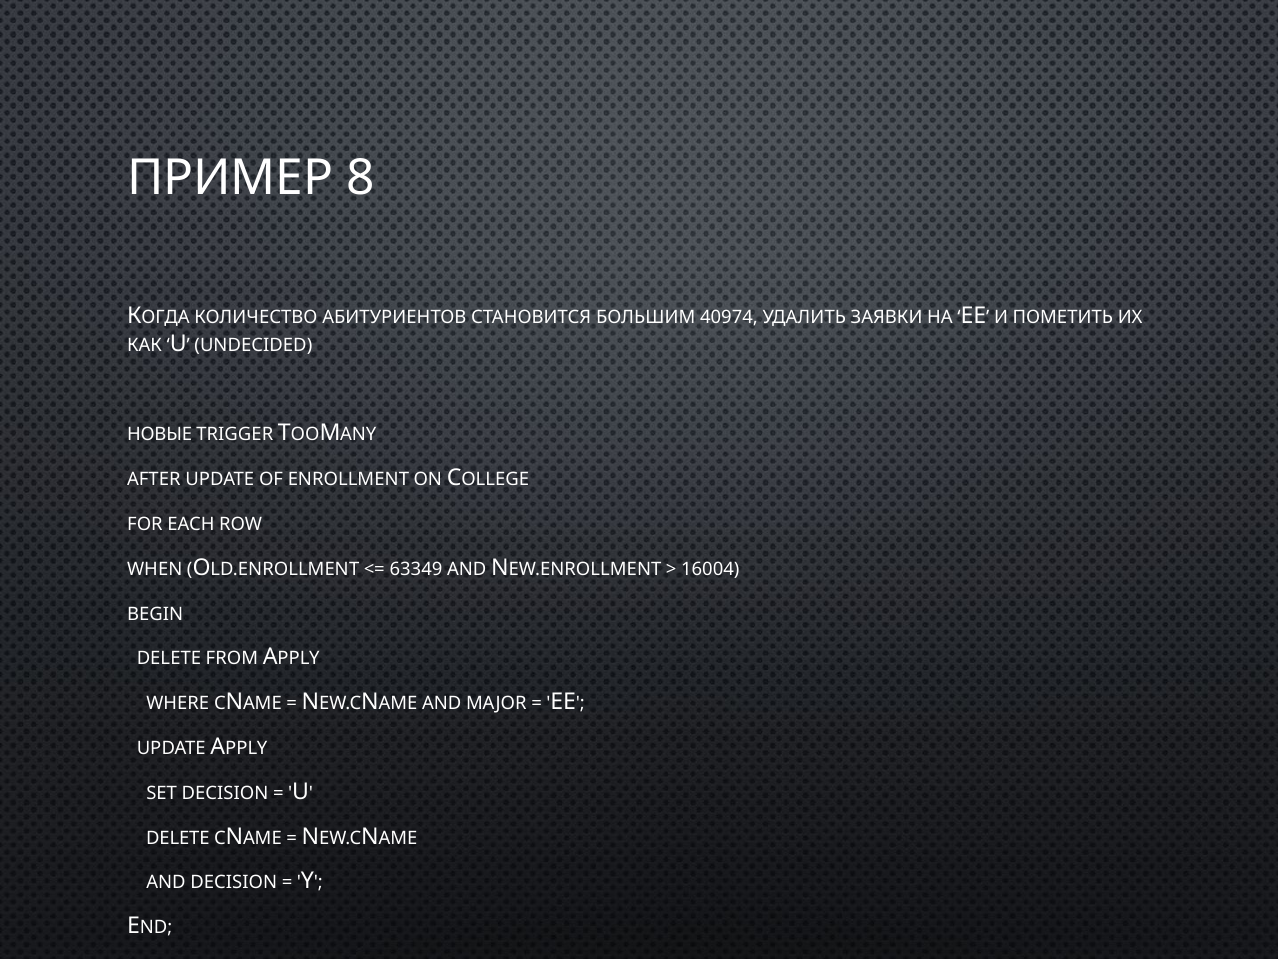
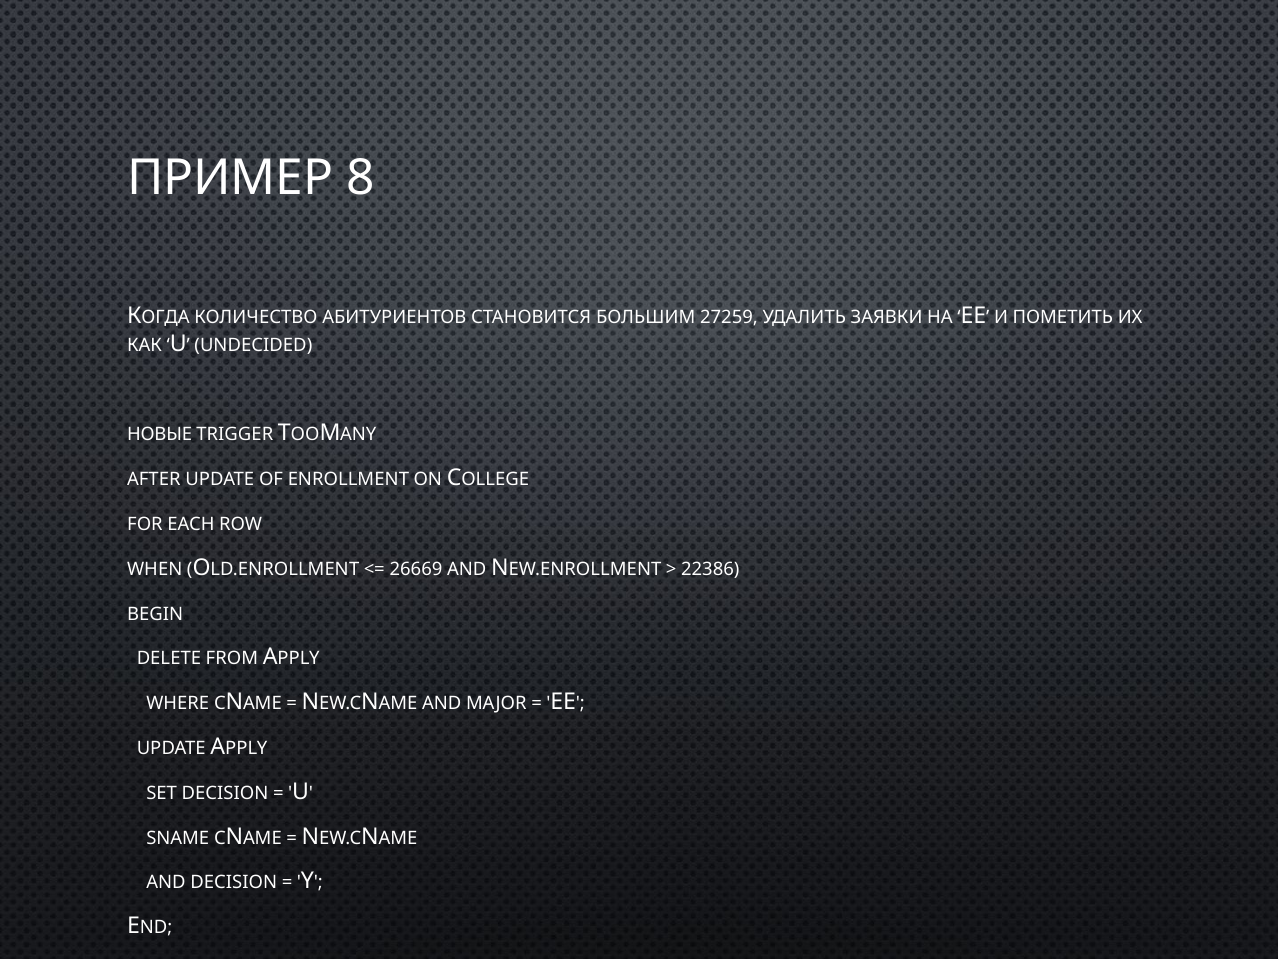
40974: 40974 -> 27259
63349: 63349 -> 26669
16004: 16004 -> 22386
DELETE at (178, 838): DELETE -> SNAME
